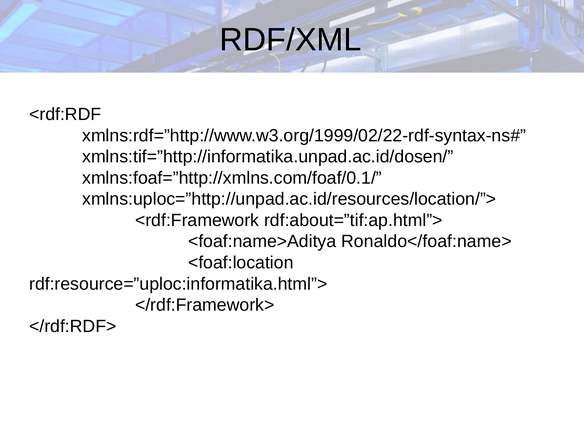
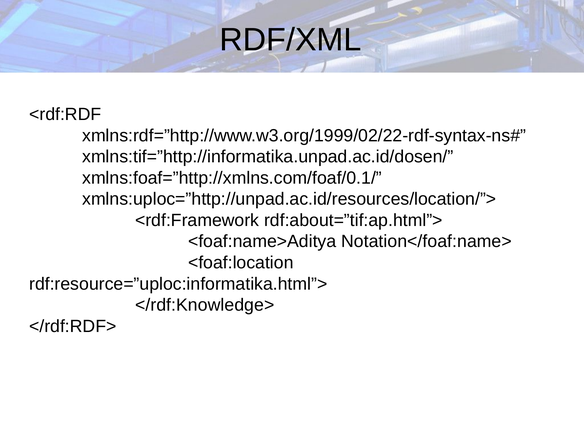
Ronaldo</foaf:name>: Ronaldo</foaf:name> -> Notation</foaf:name>
</rdf:Framework>: </rdf:Framework> -> </rdf:Knowledge>
